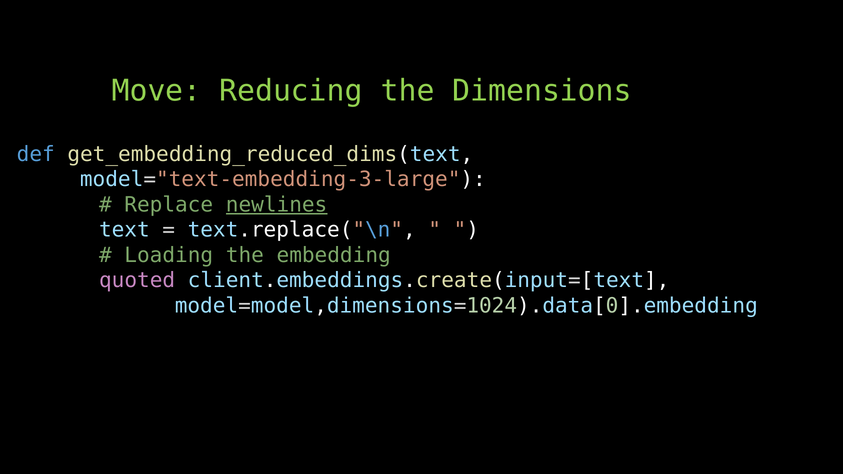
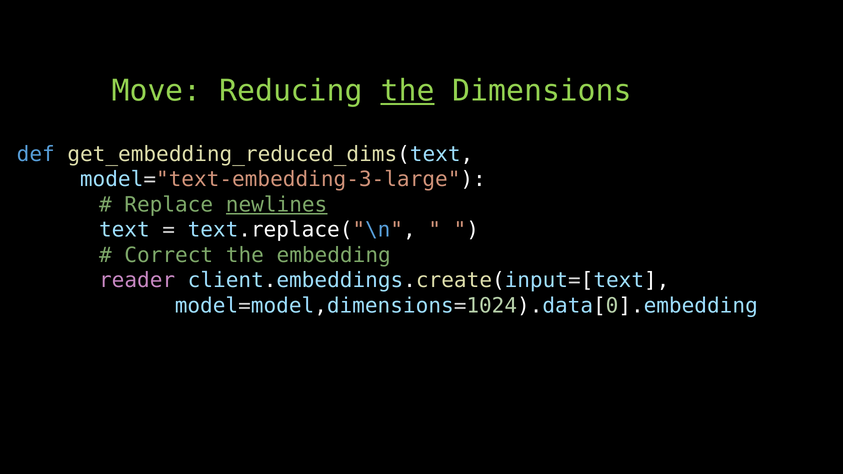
the at (408, 91) underline: none -> present
Loading: Loading -> Correct
quoted: quoted -> reader
